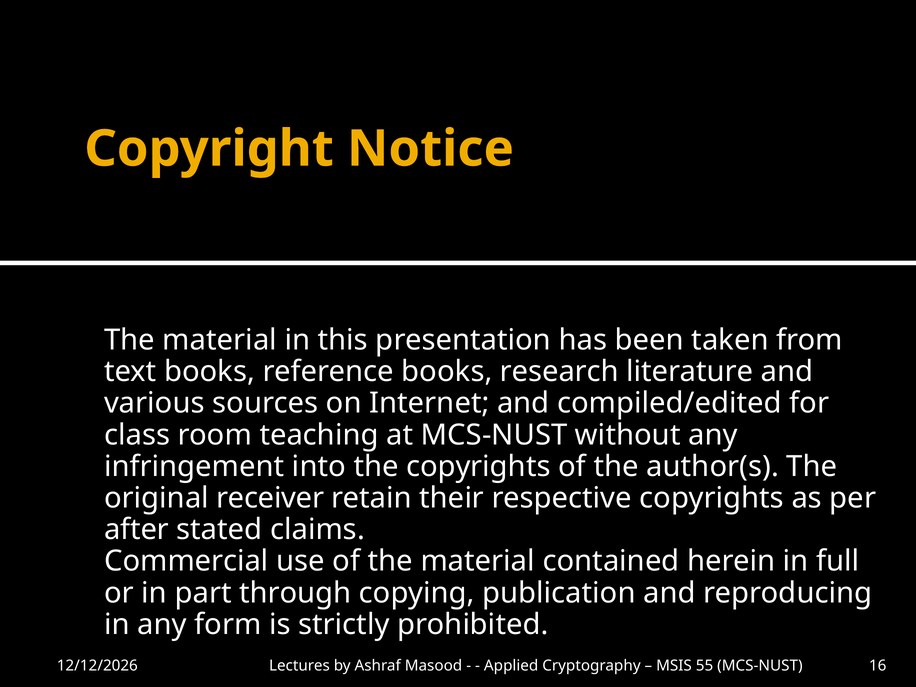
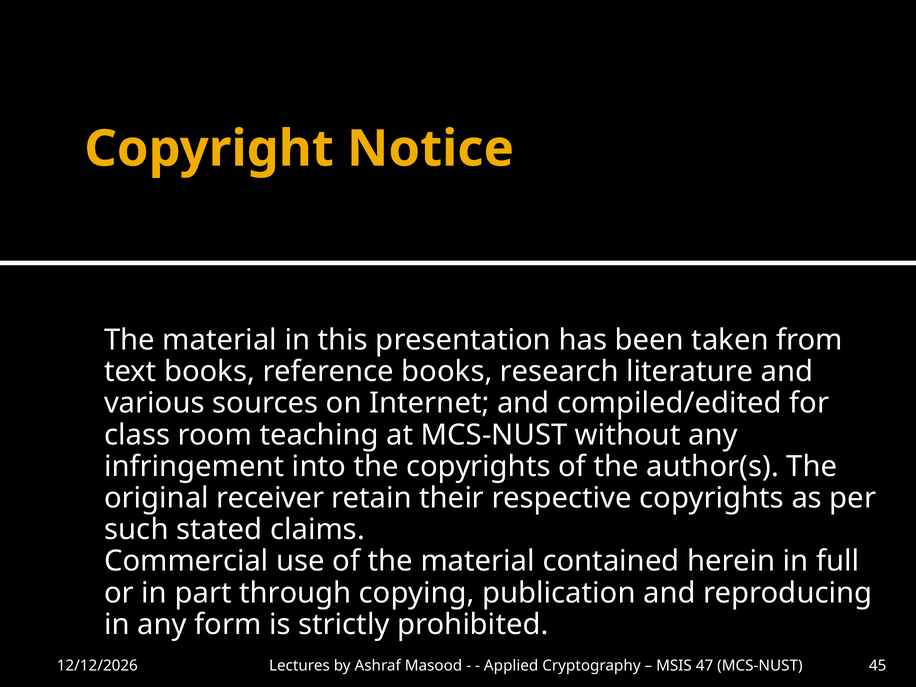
after: after -> such
55: 55 -> 47
16: 16 -> 45
